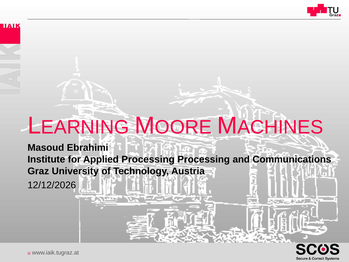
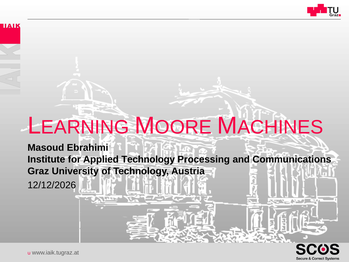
Applied Processing: Processing -> Technology
